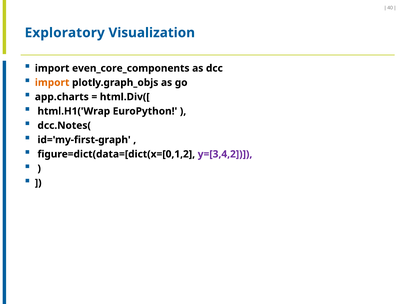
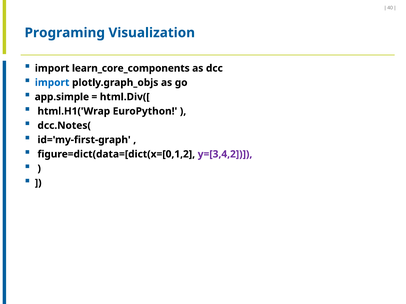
Exploratory: Exploratory -> Programing
even_core_components: even_core_components -> learn_core_components
import at (52, 83) colour: orange -> blue
app.charts: app.charts -> app.simple
